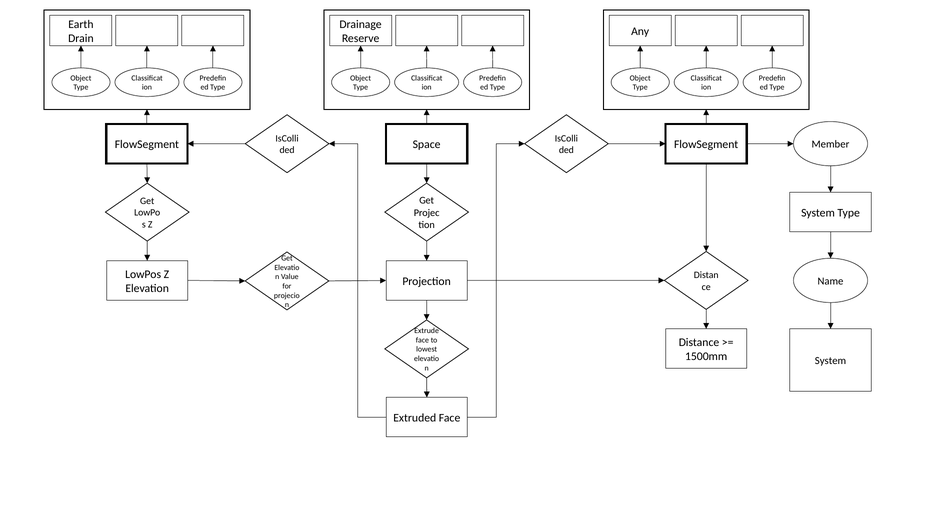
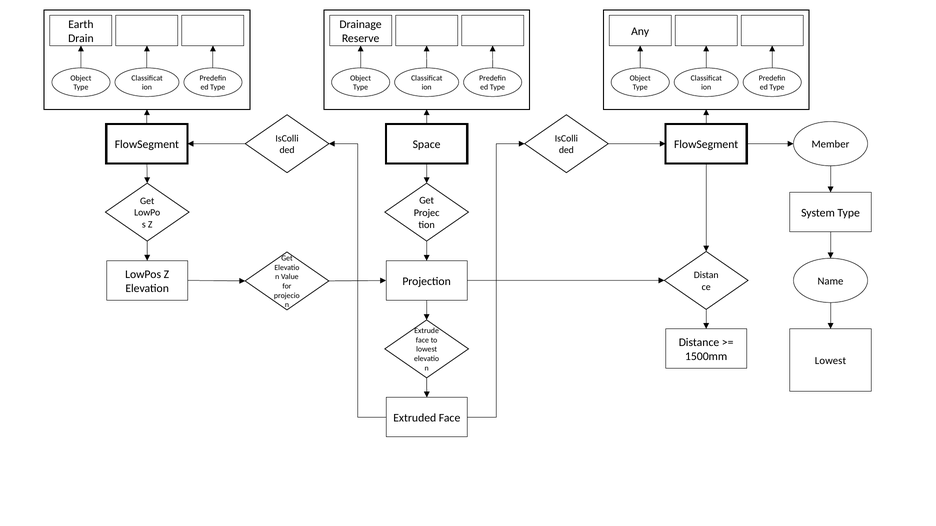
System at (831, 361): System -> Lowest
